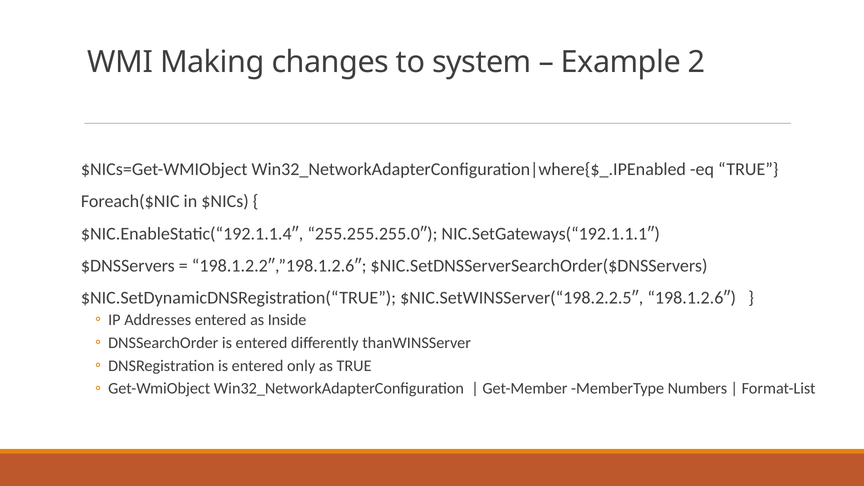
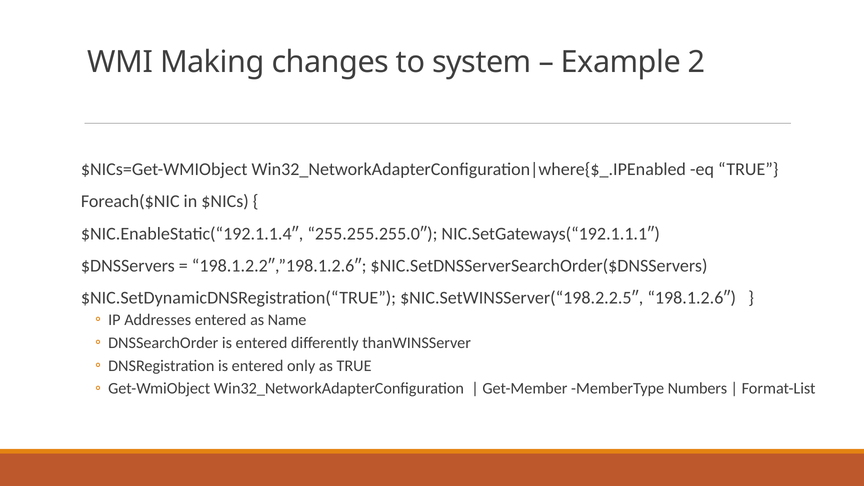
Inside: Inside -> Name
